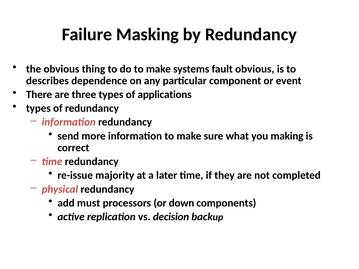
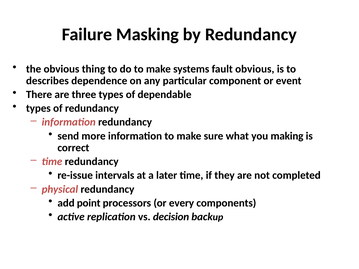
applications: applications -> dependable
majority: majority -> intervals
must: must -> point
down: down -> every
